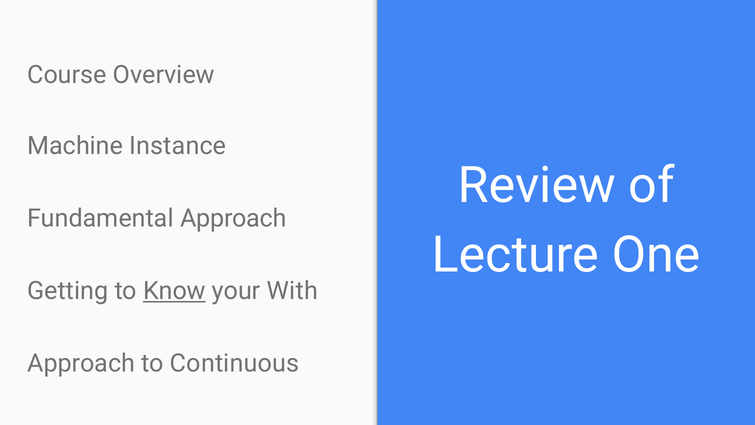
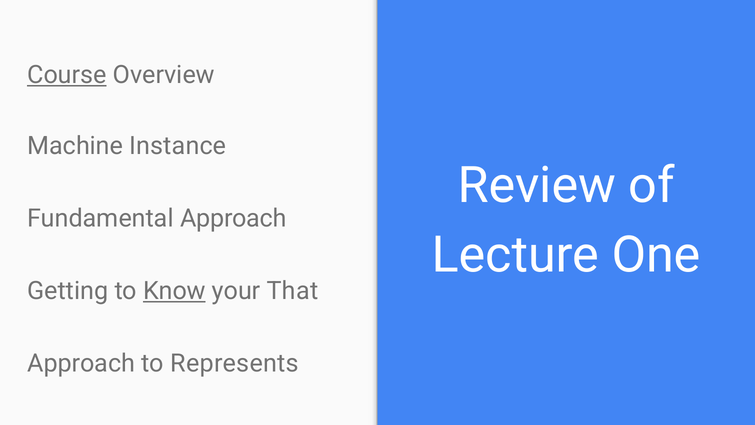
Course underline: none -> present
With: With -> That
Continuous: Continuous -> Represents
